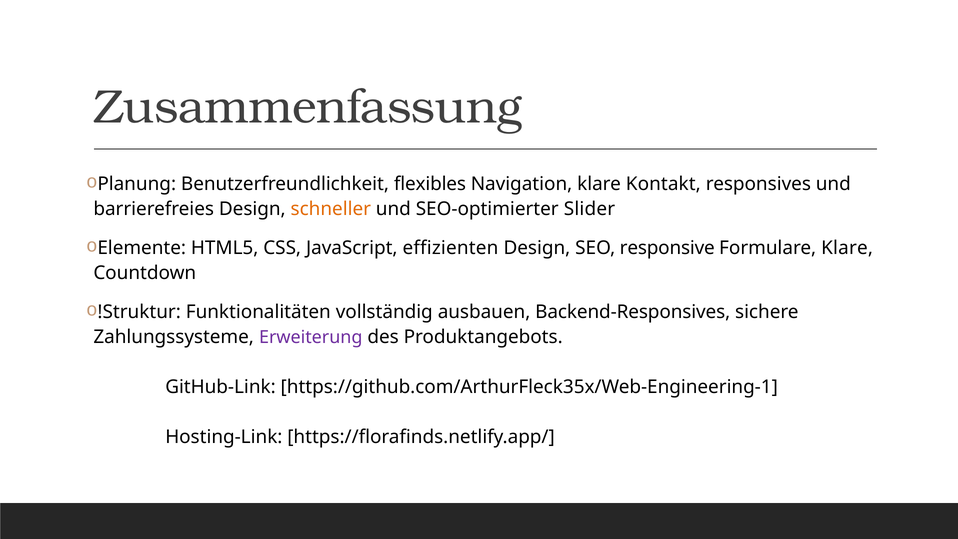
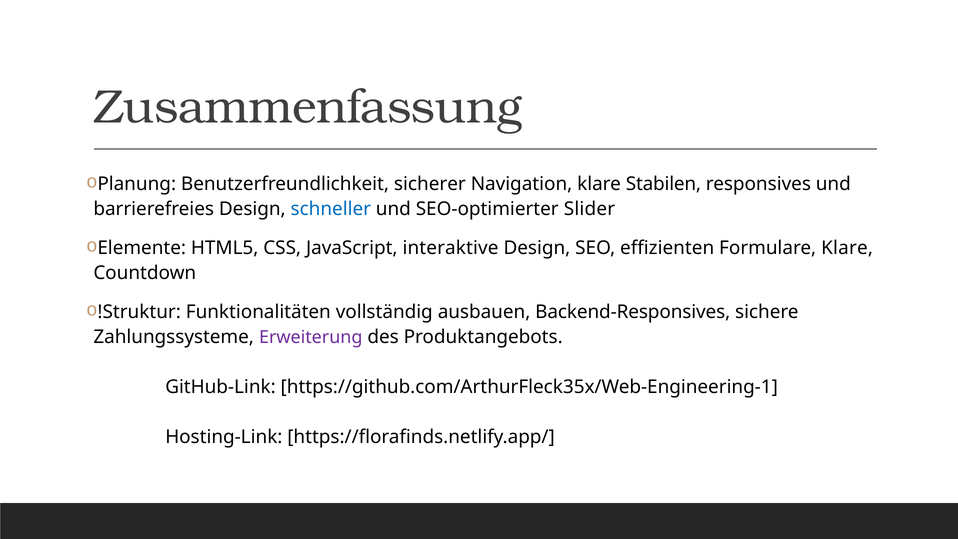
flexibles: flexibles -> sicherer
Kontakt: Kontakt -> Stabilen
schneller colour: orange -> blue
effizienten: effizienten -> interaktive
responsive: responsive -> effizienten
